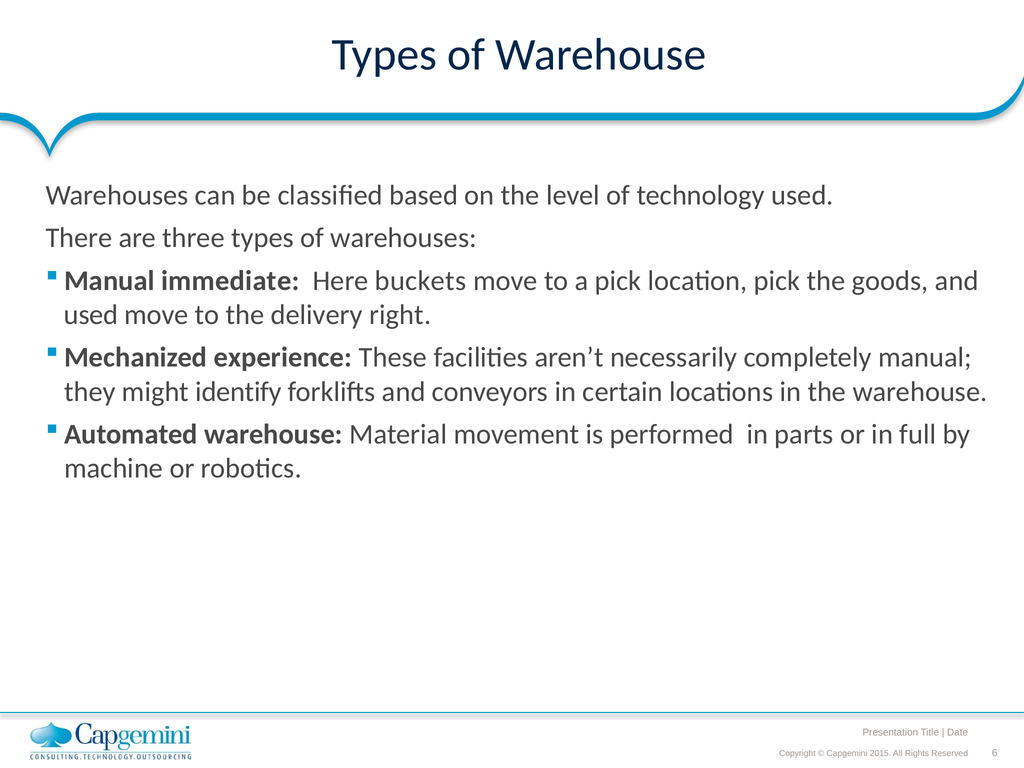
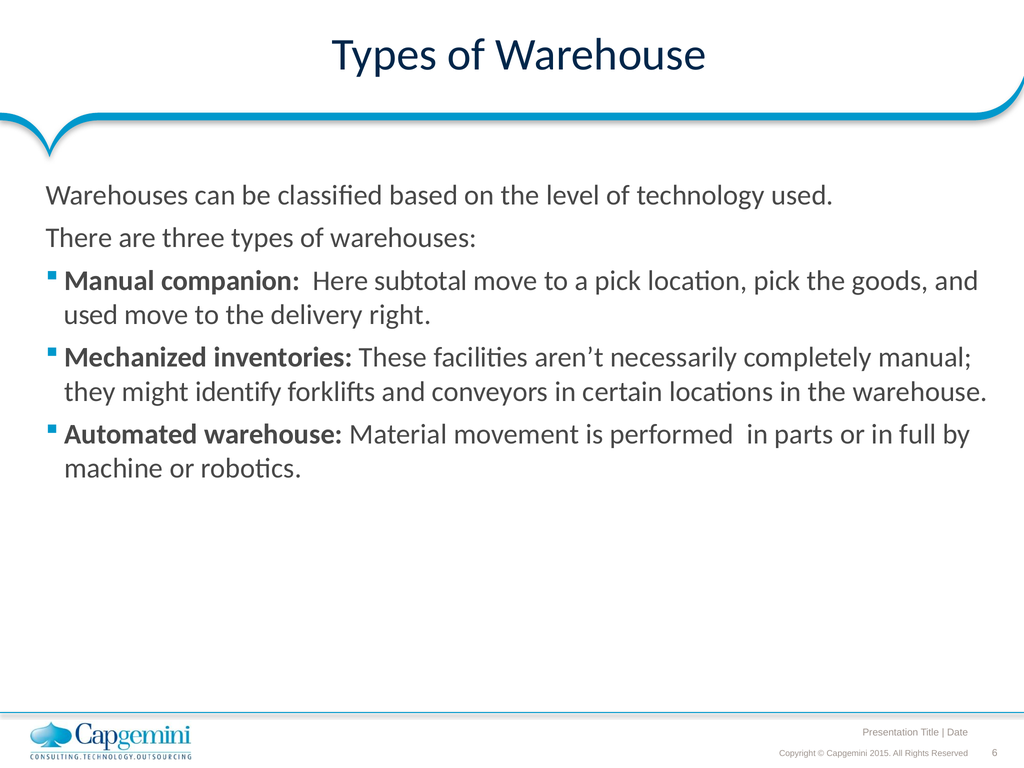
immediate: immediate -> companion
buckets: buckets -> subtotal
experience: experience -> inventories
